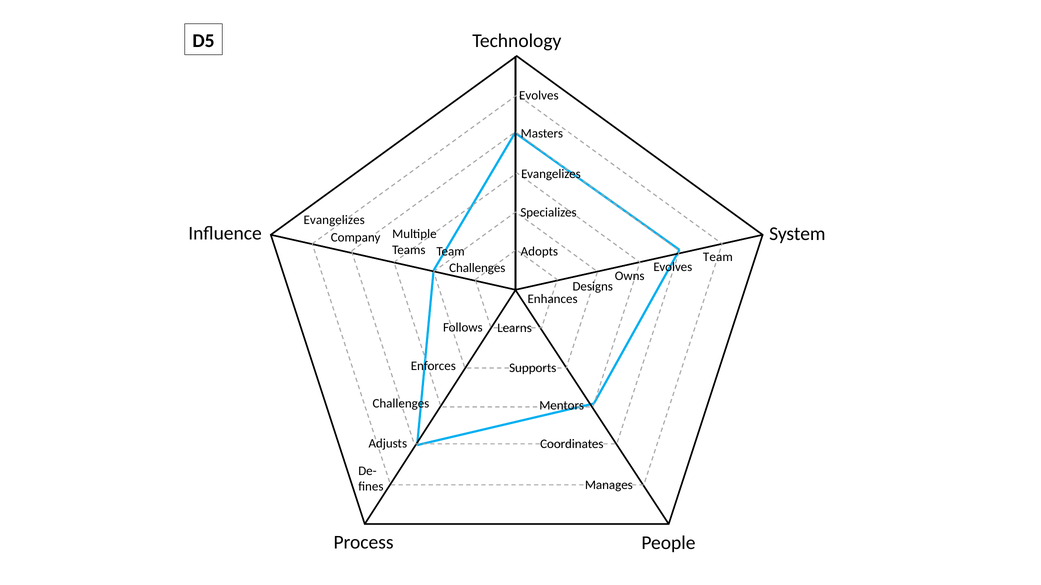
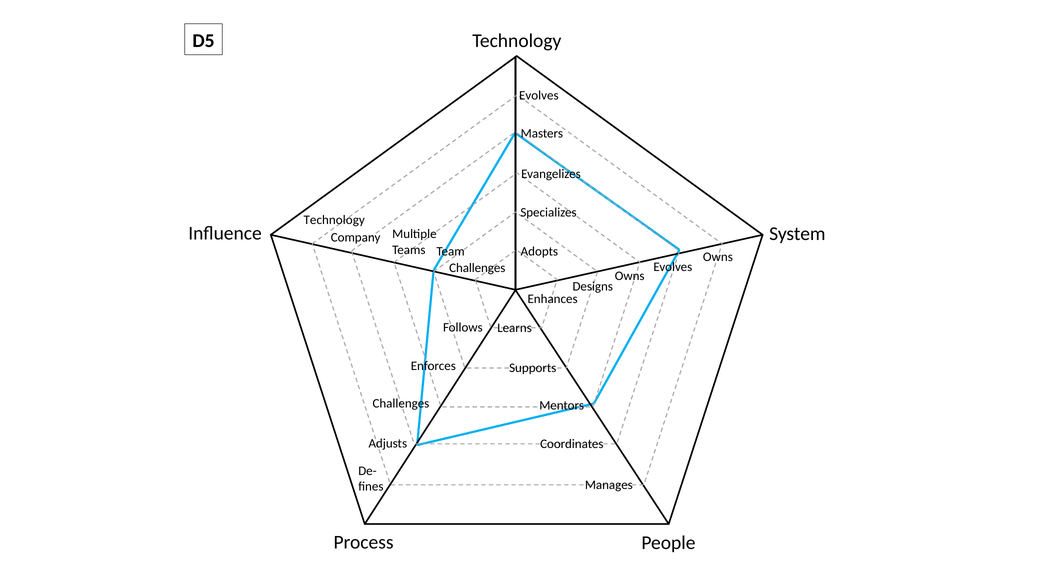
Evangelizes at (334, 220): Evangelizes -> Technology
Team at (718, 257): Team -> Owns
